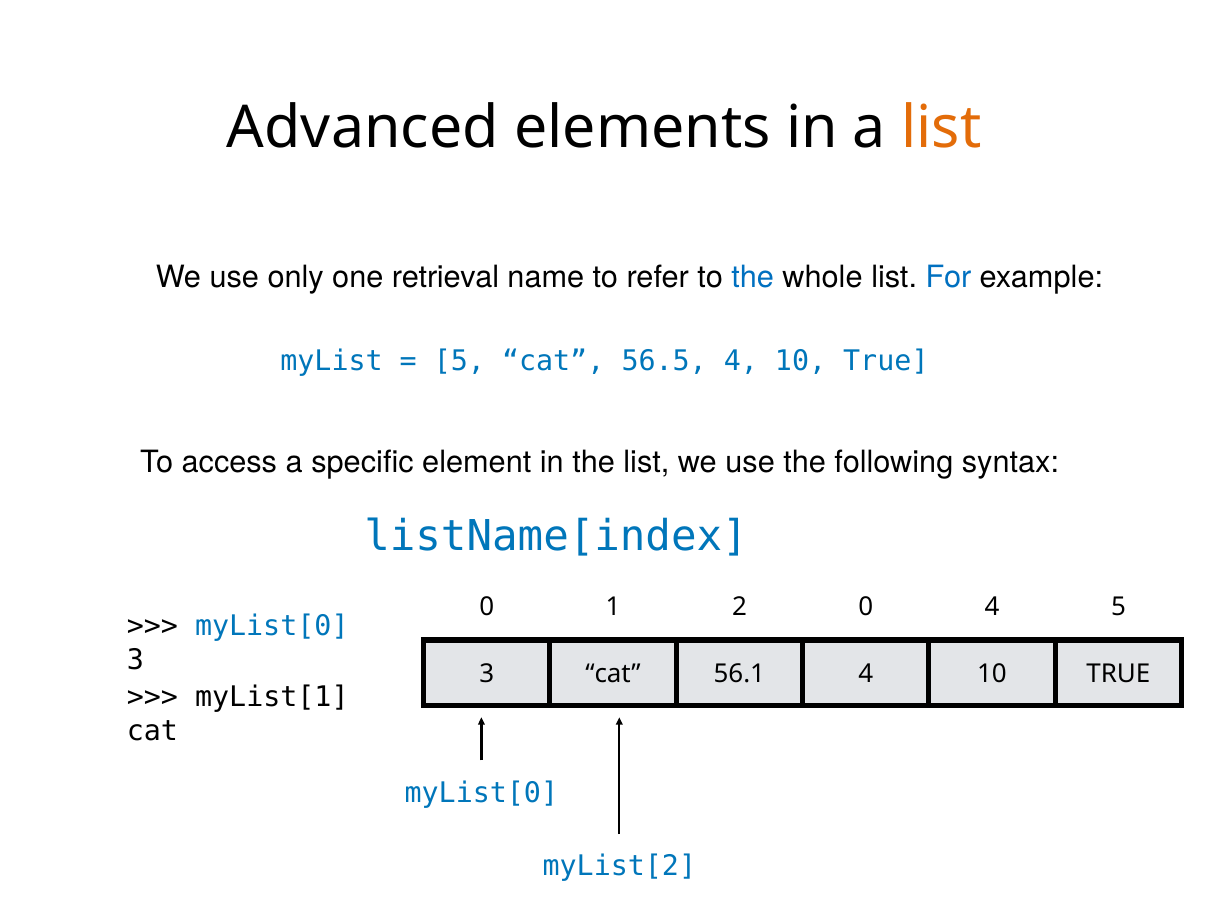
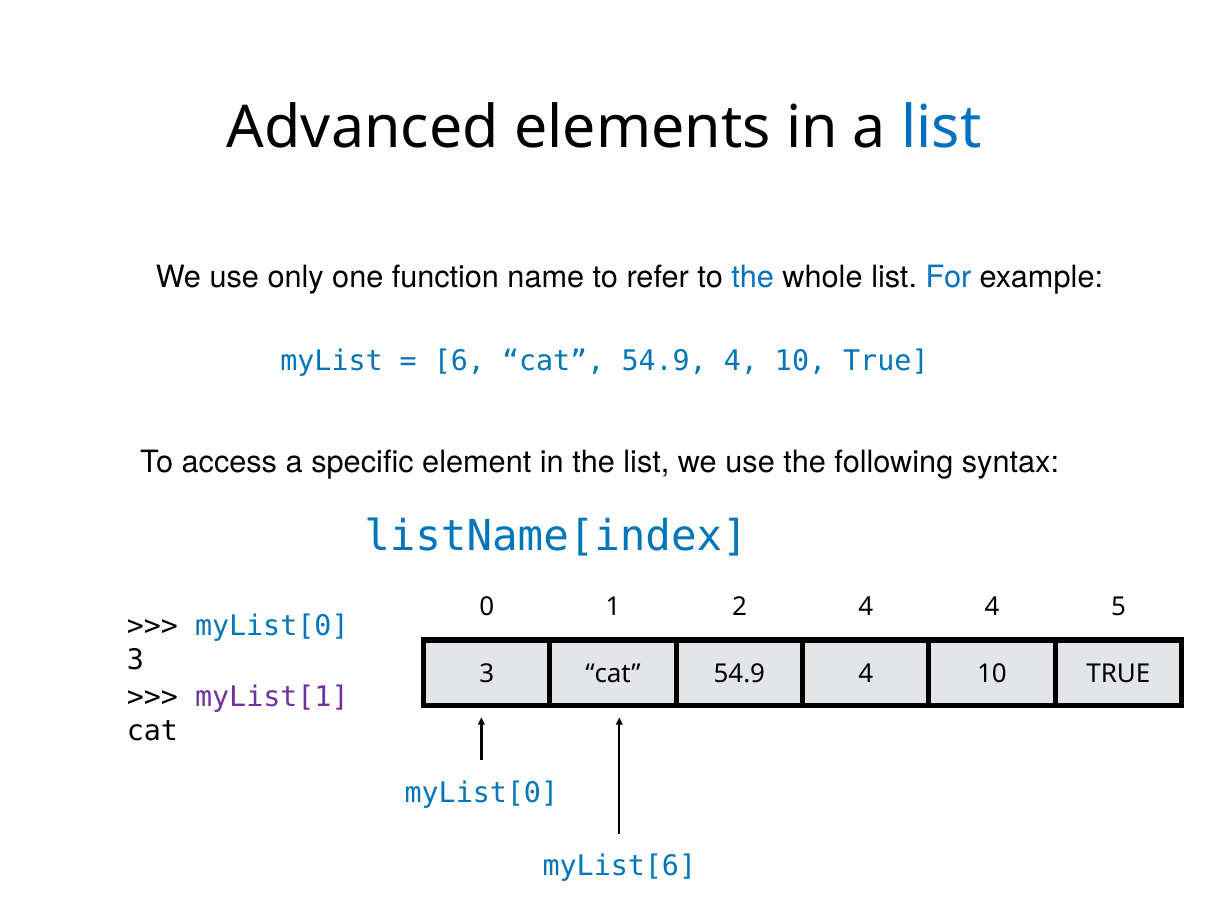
list at (941, 128) colour: orange -> blue
retrieval: retrieval -> function
5 at (459, 361): 5 -> 6
56.5 at (664, 361): 56.5 -> 54.9
2 0: 0 -> 4
3 cat 56.1: 56.1 -> 54.9
myList[1 colour: black -> purple
myList[2: myList[2 -> myList[6
